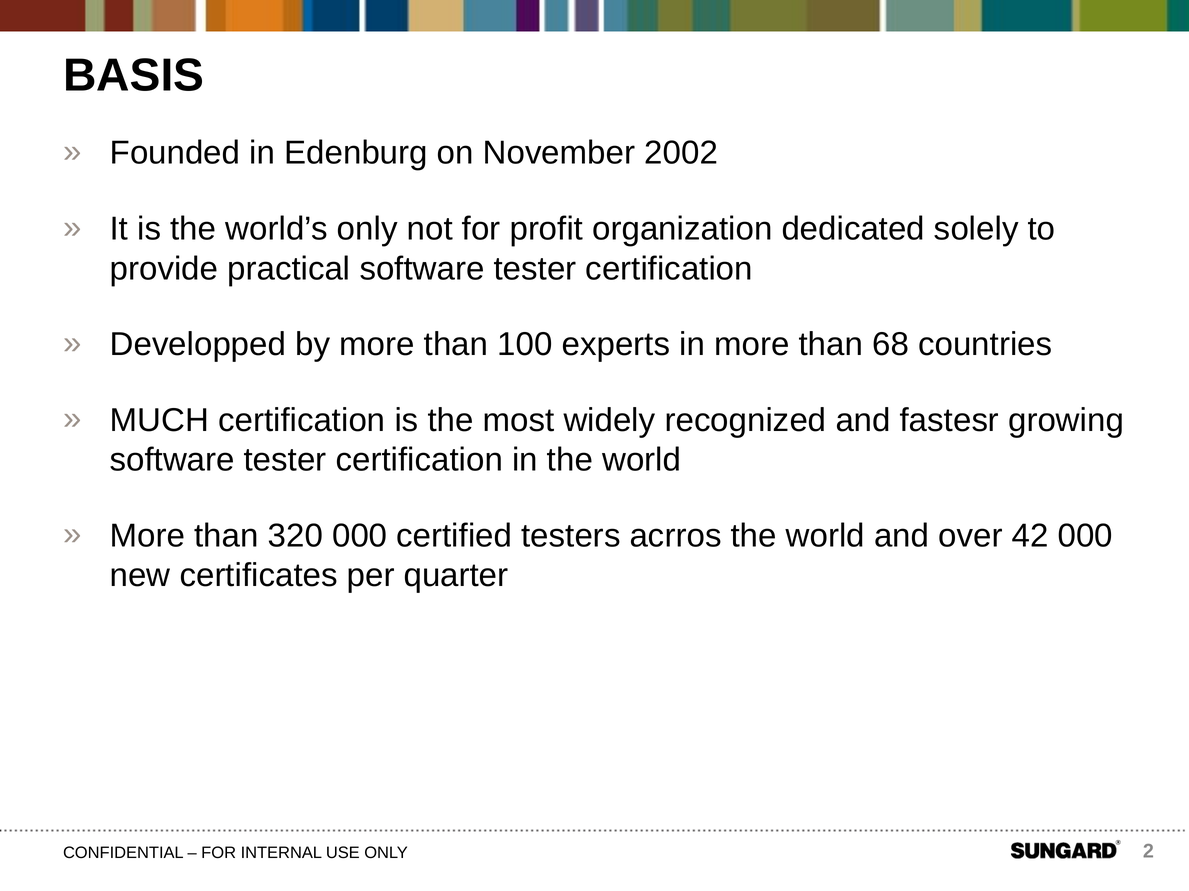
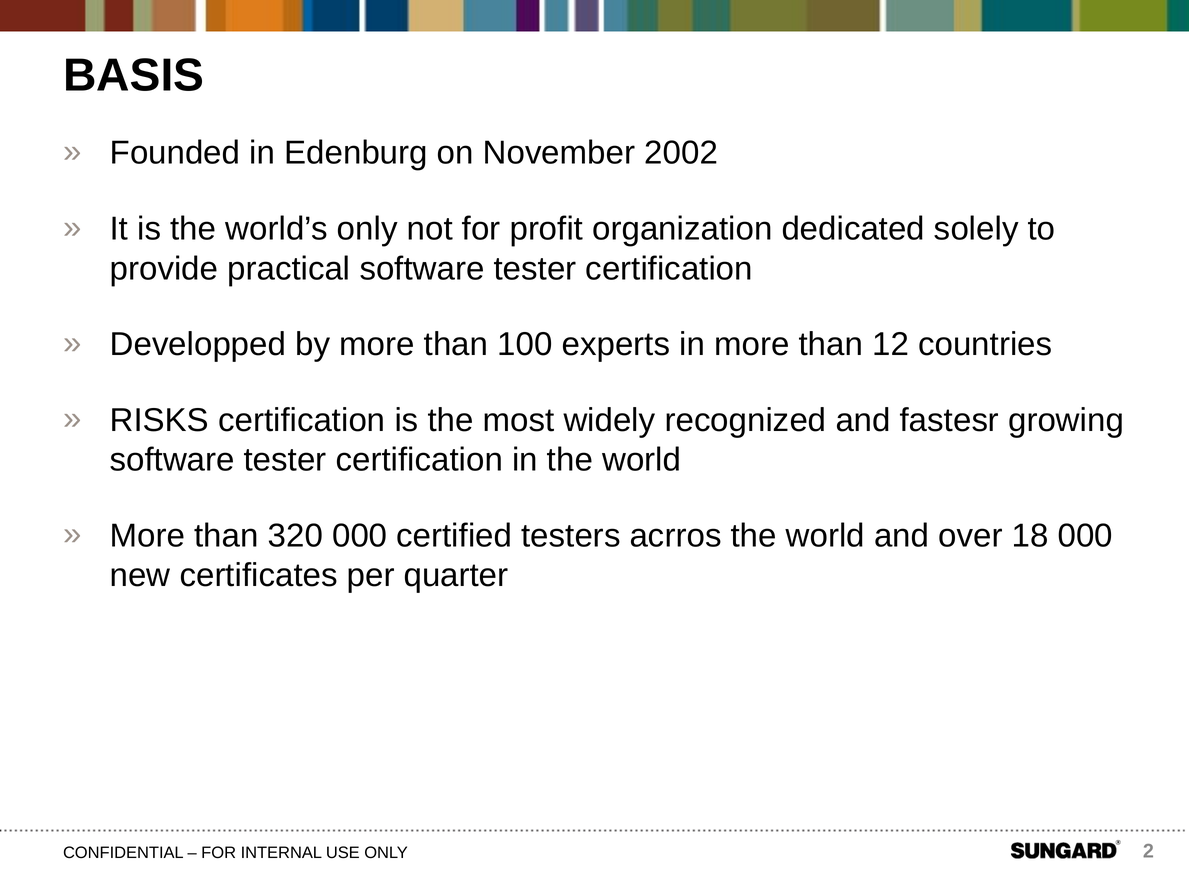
68: 68 -> 12
MUCH: MUCH -> RISKS
42: 42 -> 18
